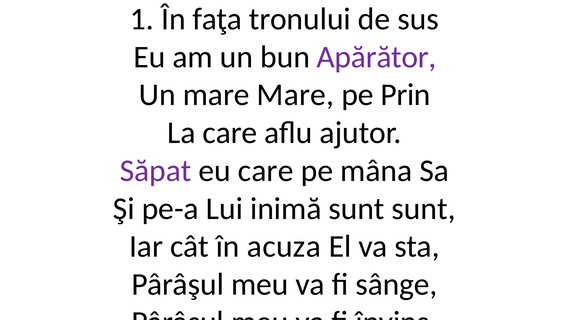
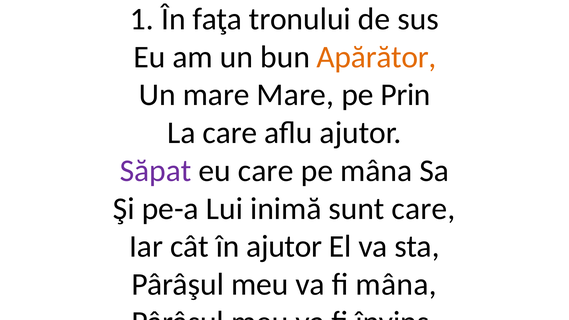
Apărător colour: purple -> orange
sunt sunt: sunt -> care
în acuza: acuza -> ajutor
fi sânge: sânge -> mâna
